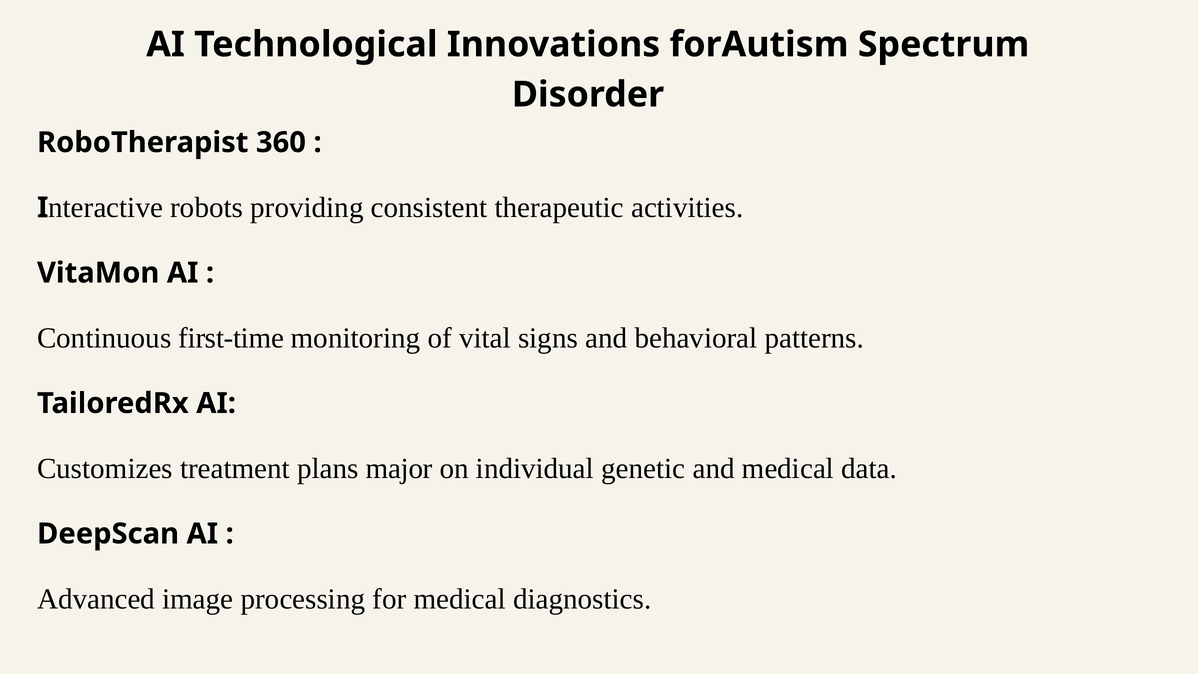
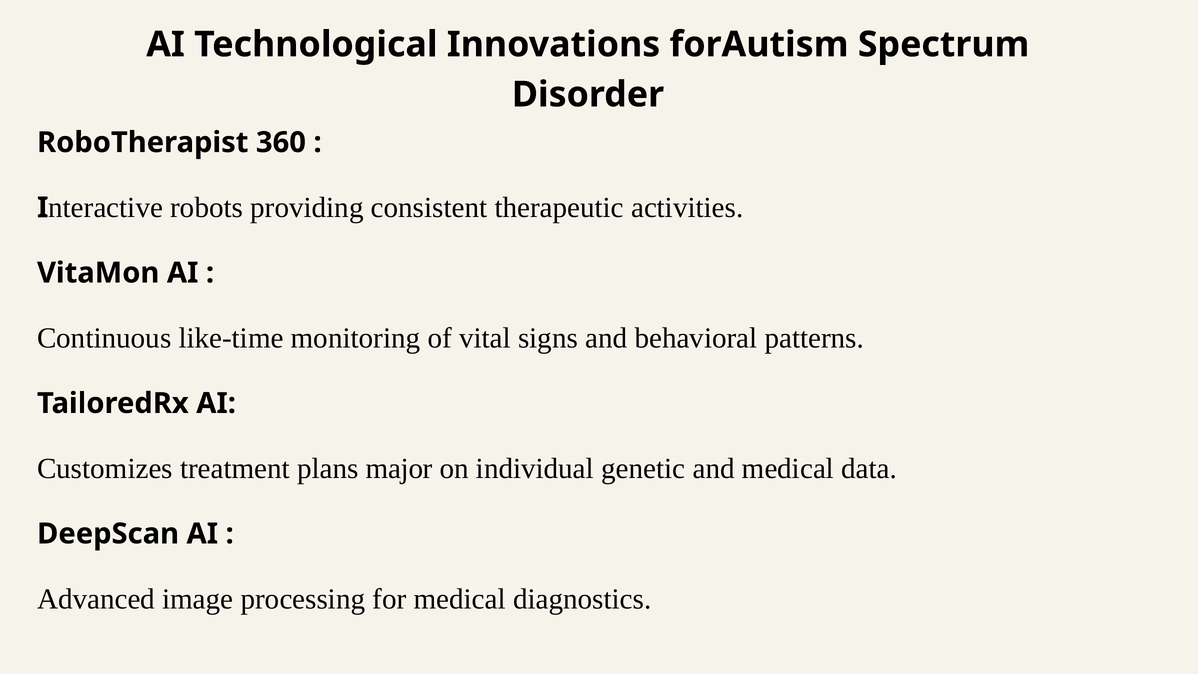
first-time: first-time -> like-time
